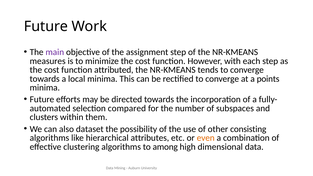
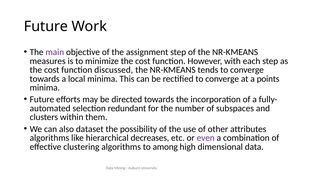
attributed: attributed -> discussed
compared: compared -> redundant
consisting: consisting -> attributes
attributes: attributes -> decreases
even colour: orange -> purple
